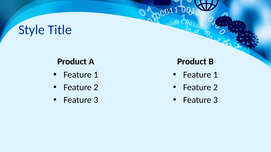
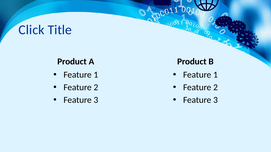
Style: Style -> Click
